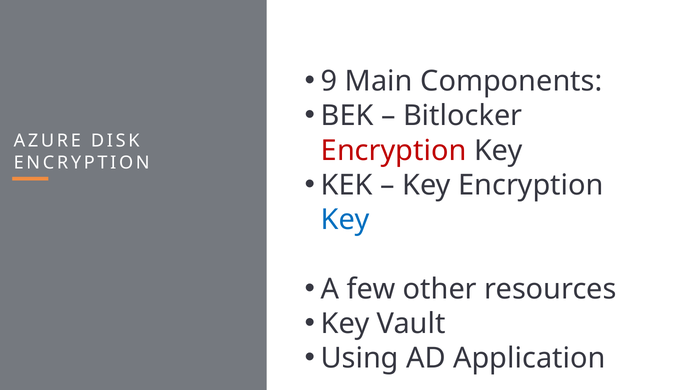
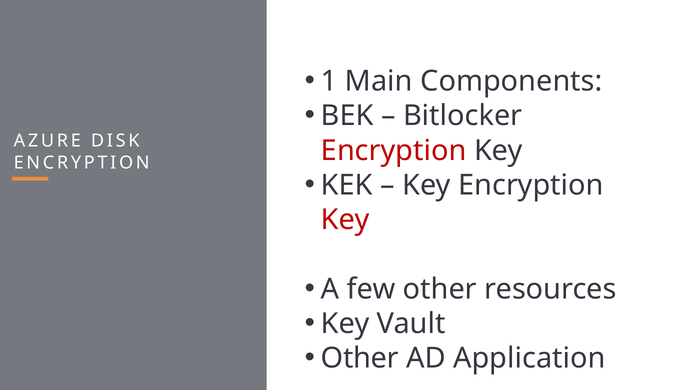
9: 9 -> 1
Key at (345, 220) colour: blue -> red
Using at (360, 359): Using -> Other
